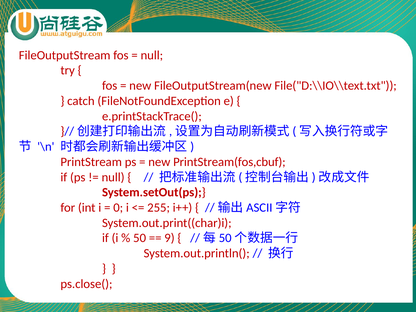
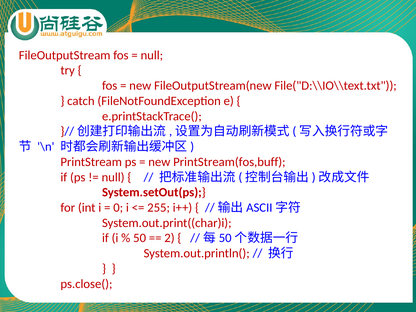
PrintStream(fos,cbuf: PrintStream(fos,cbuf -> PrintStream(fos,buff
9: 9 -> 2
